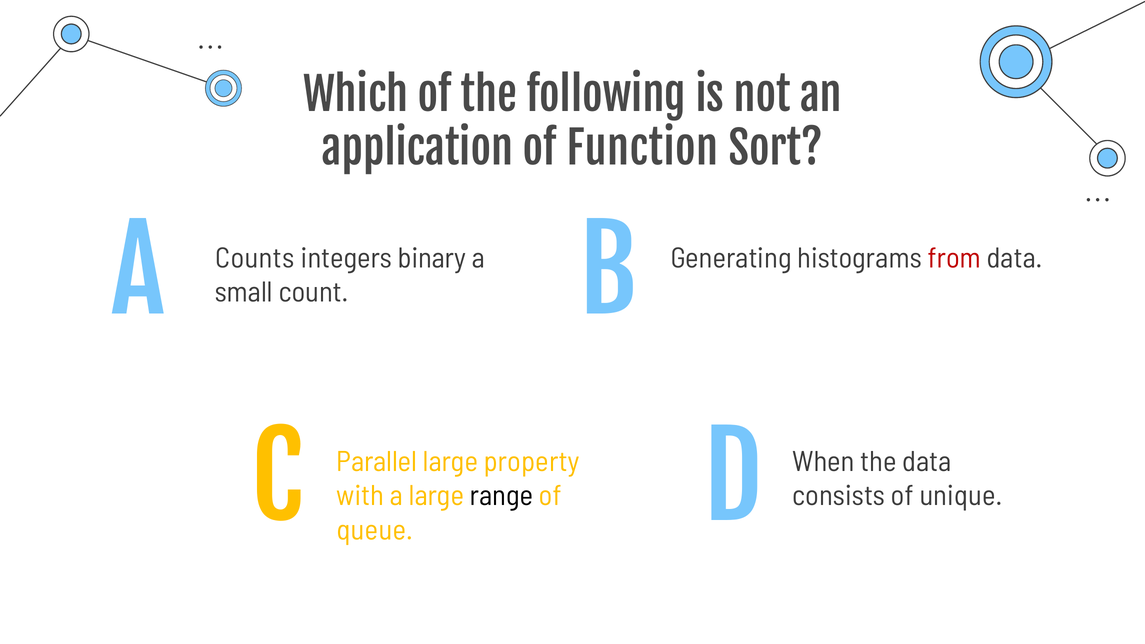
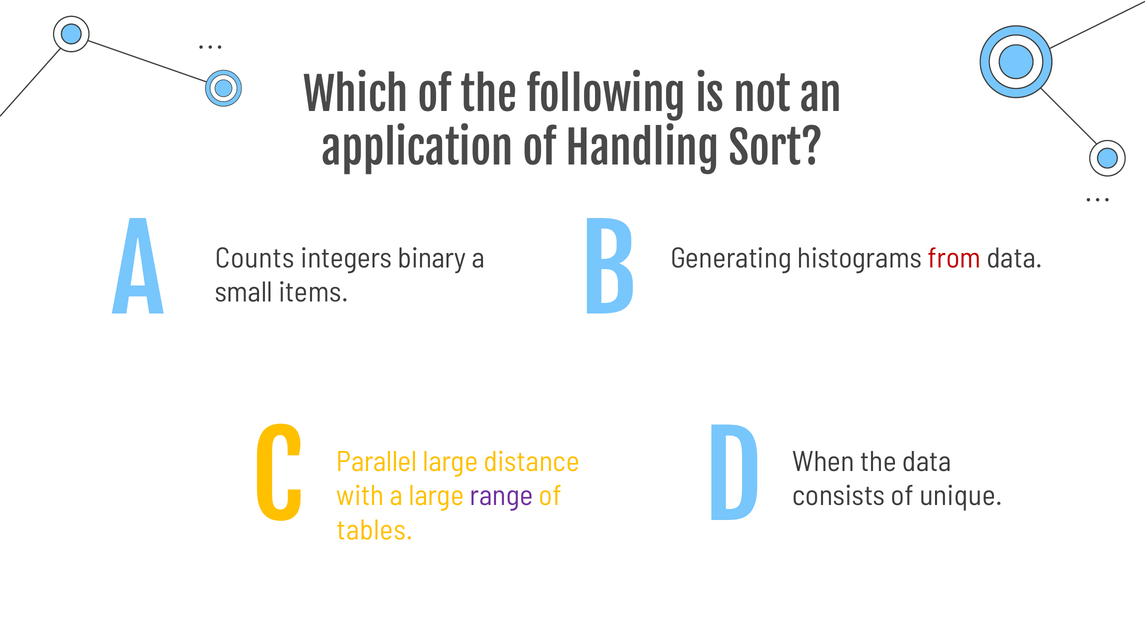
Function: Function -> Handling
count: count -> items
property: property -> distance
range colour: black -> purple
queue: queue -> tables
